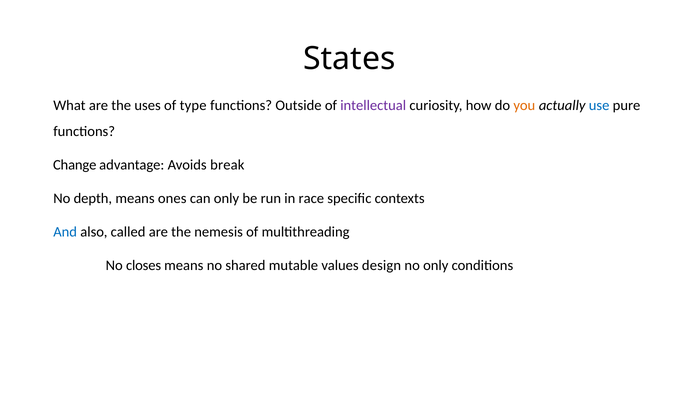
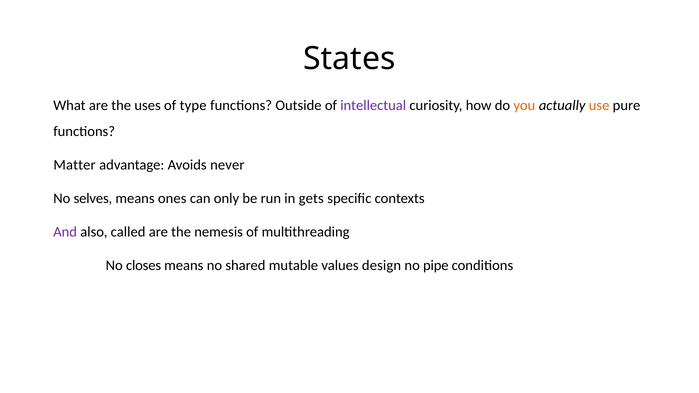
use colour: blue -> orange
Change: Change -> Matter
break: break -> never
depth: depth -> selves
race: race -> gets
And colour: blue -> purple
no only: only -> pipe
